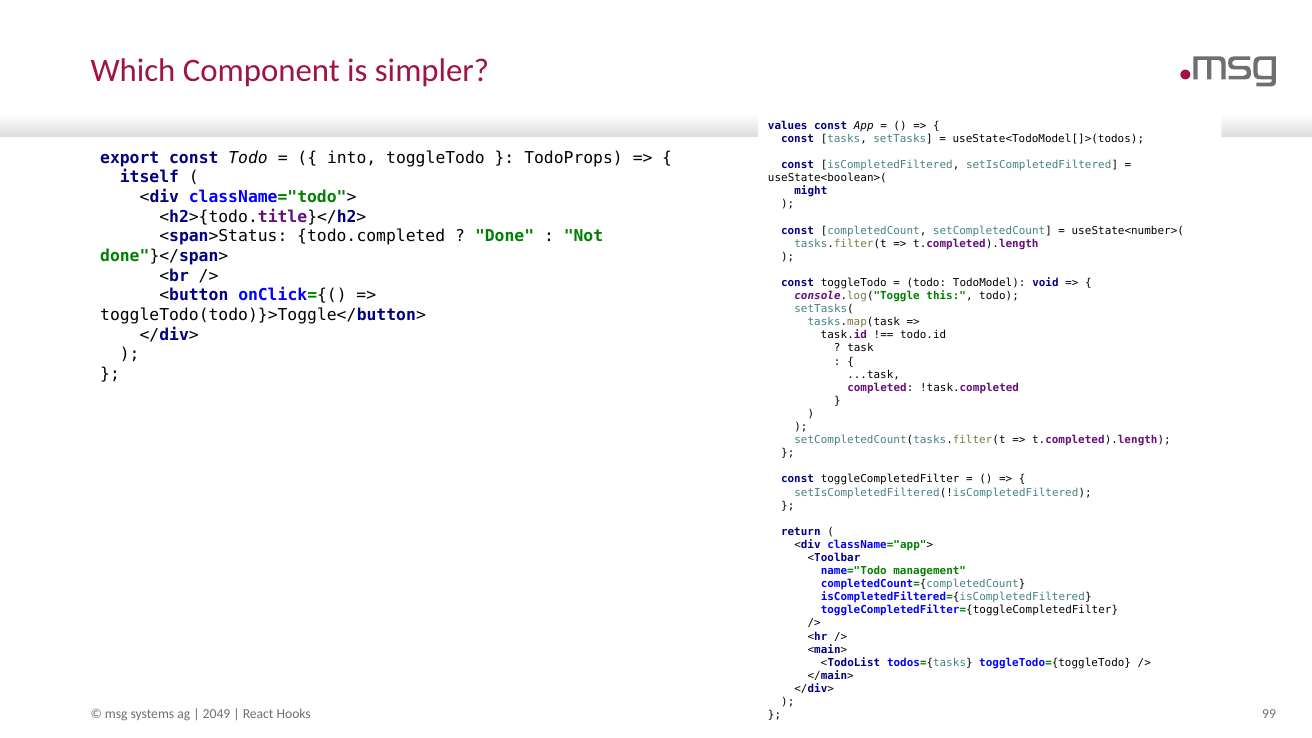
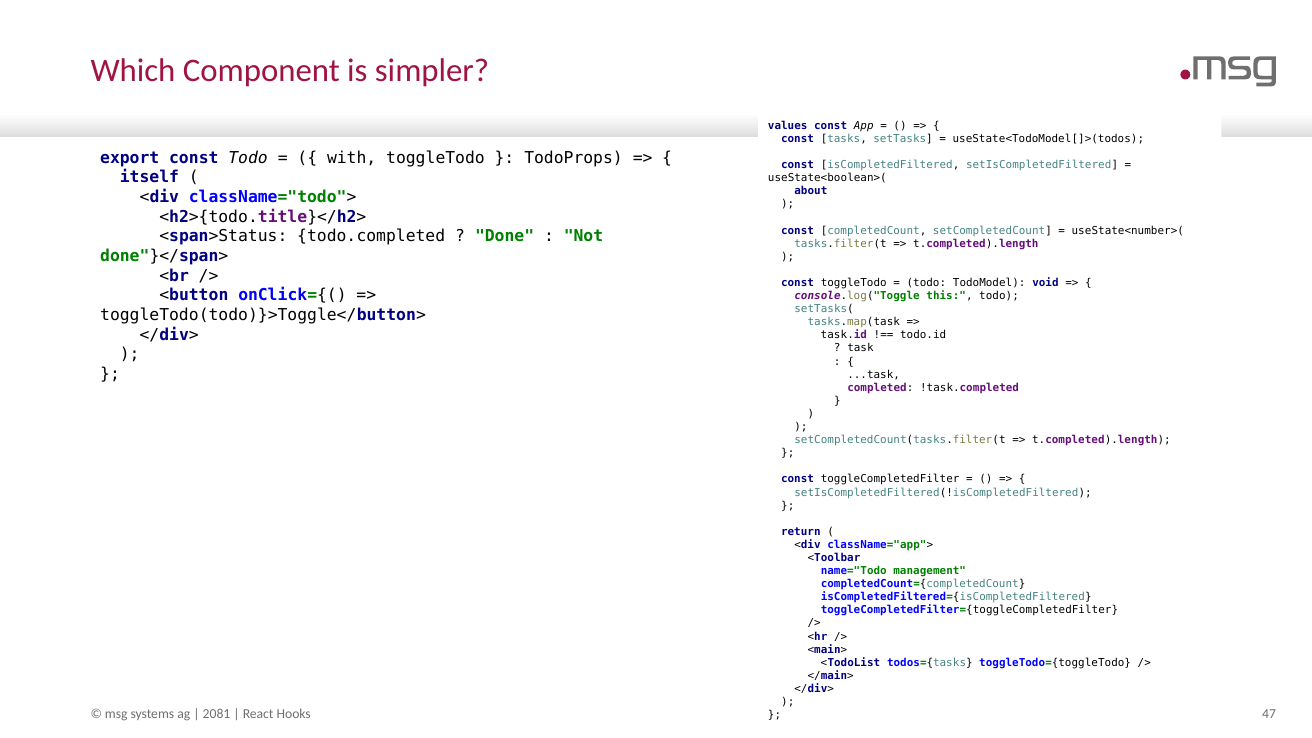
into: into -> with
might: might -> about
2049: 2049 -> 2081
99: 99 -> 47
